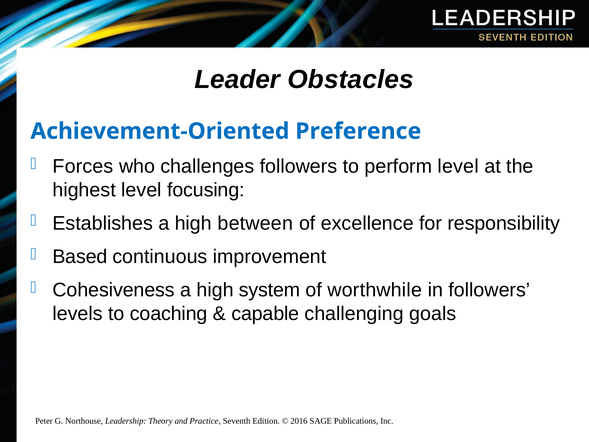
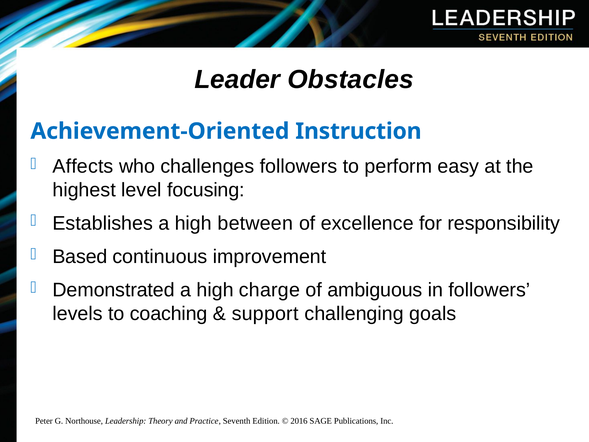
Preference: Preference -> Instruction
Forces: Forces -> Affects
perform level: level -> easy
Cohesiveness: Cohesiveness -> Demonstrated
system: system -> charge
worthwhile: worthwhile -> ambiguous
capable: capable -> support
